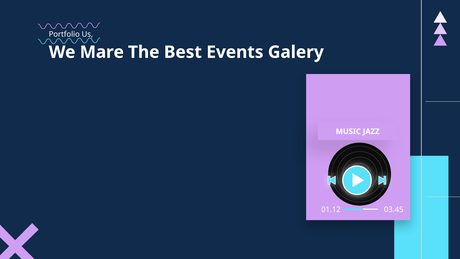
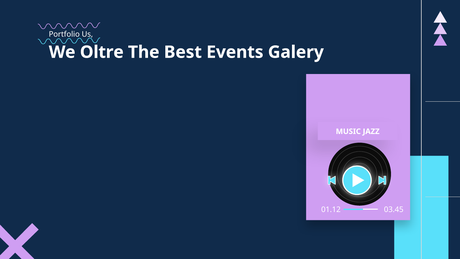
Mare: Mare -> Oltre
